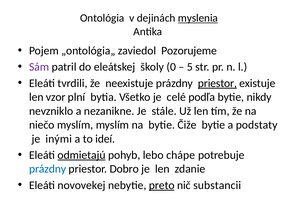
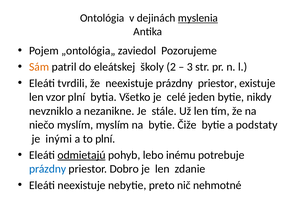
Sám colour: purple -> orange
0: 0 -> 2
5: 5 -> 3
priestor at (217, 83) underline: present -> none
podľa: podľa -> jeden
to ideí: ideí -> plní
chápe: chápe -> inému
Eleáti novovekej: novovekej -> neexistuje
preto underline: present -> none
substancii: substancii -> nehmotné
